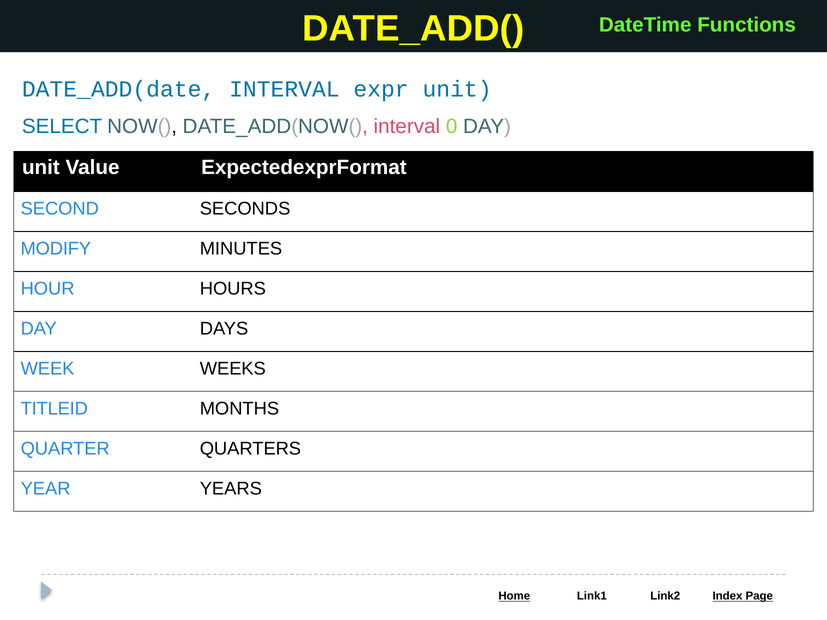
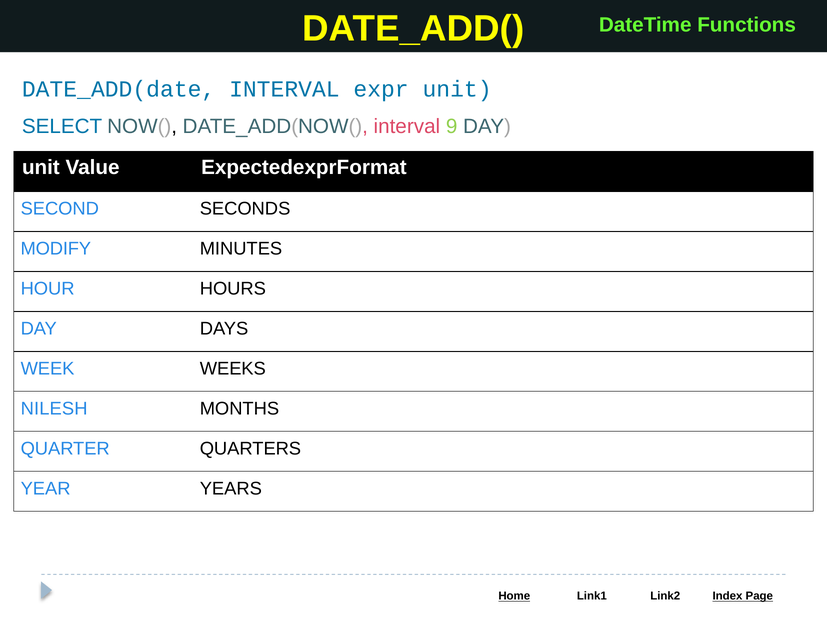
0: 0 -> 9
TITLEID: TITLEID -> NILESH
